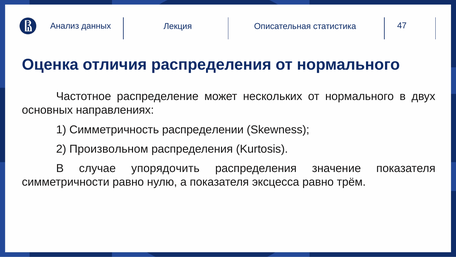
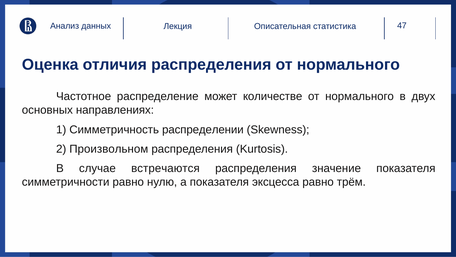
нескольких: нескольких -> количестве
упорядочить: упорядочить -> встречаются
